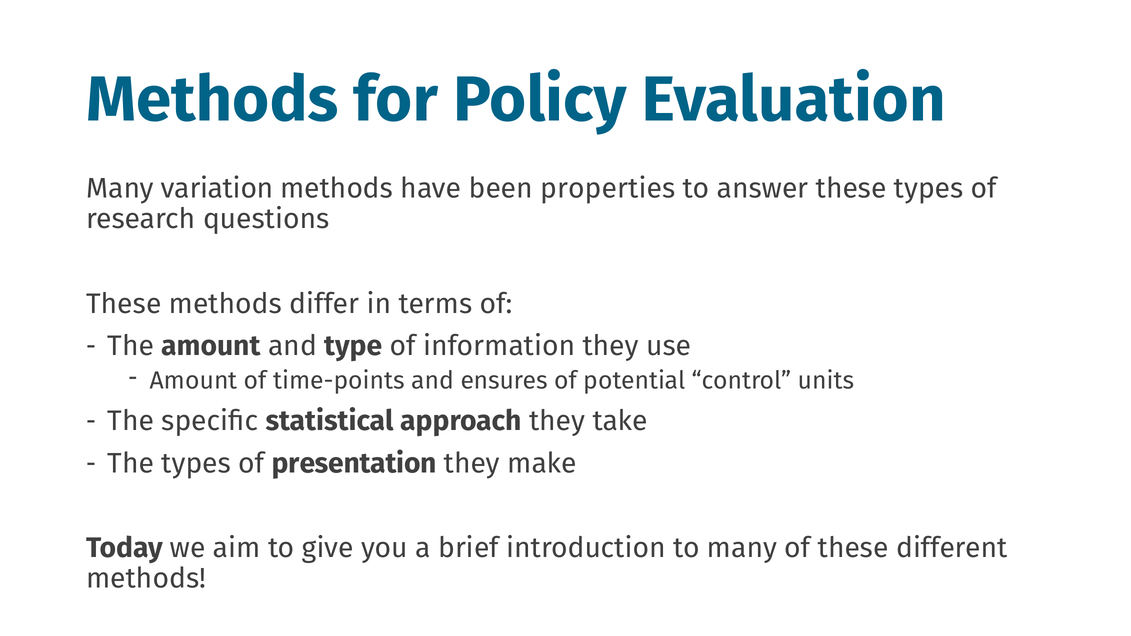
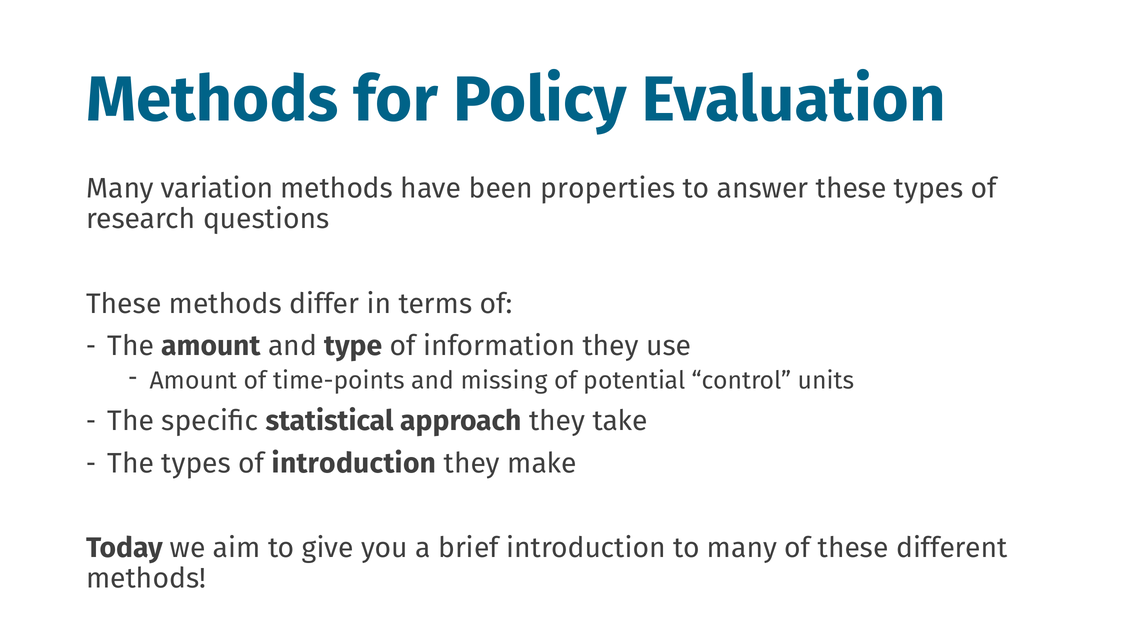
ensures: ensures -> missing
of presentation: presentation -> introduction
